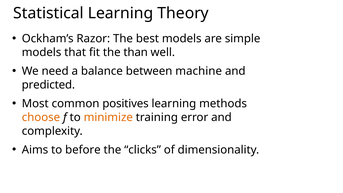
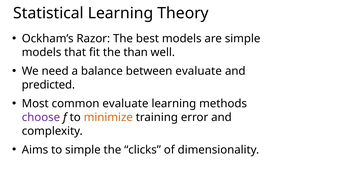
between machine: machine -> evaluate
common positives: positives -> evaluate
choose colour: orange -> purple
to before: before -> simple
